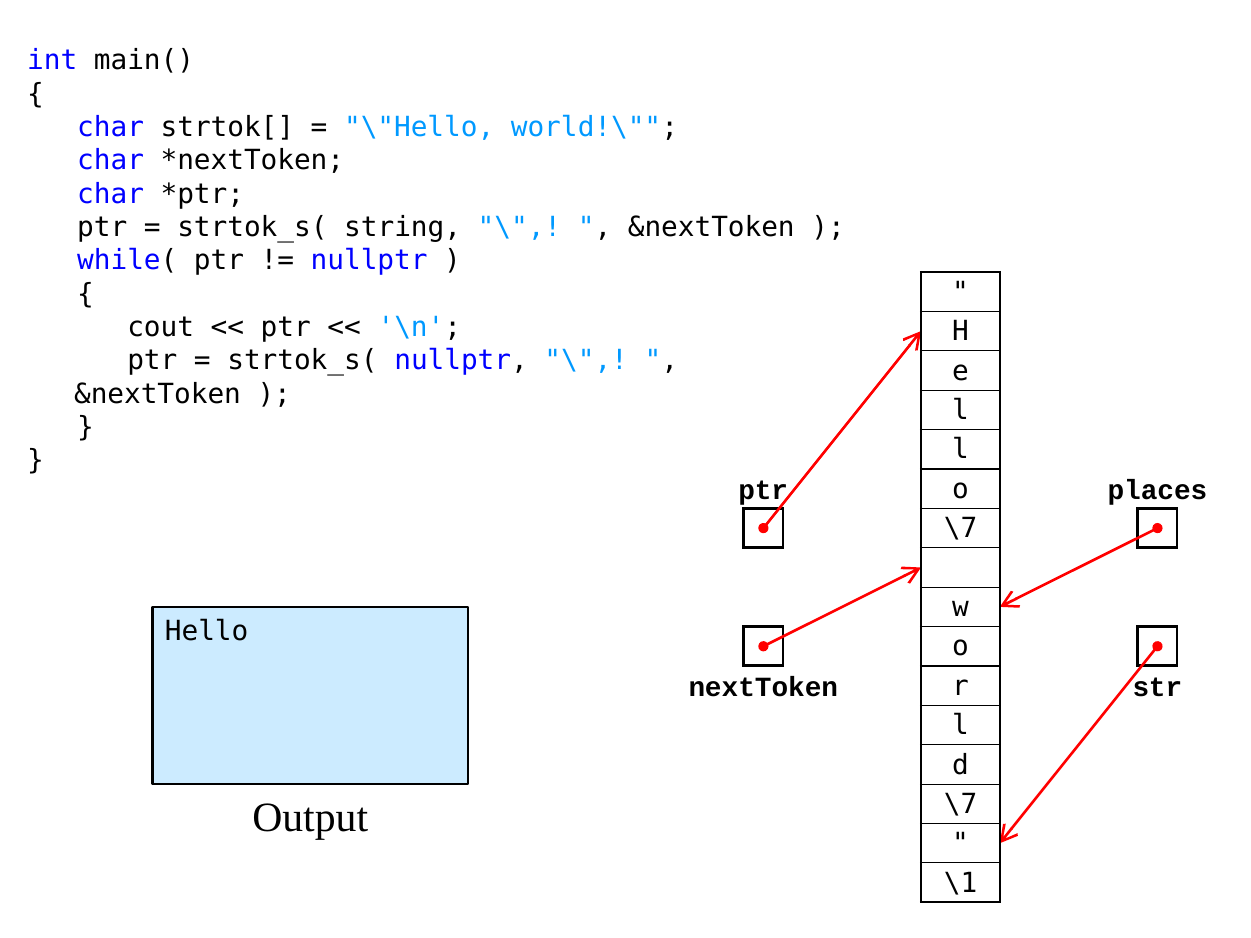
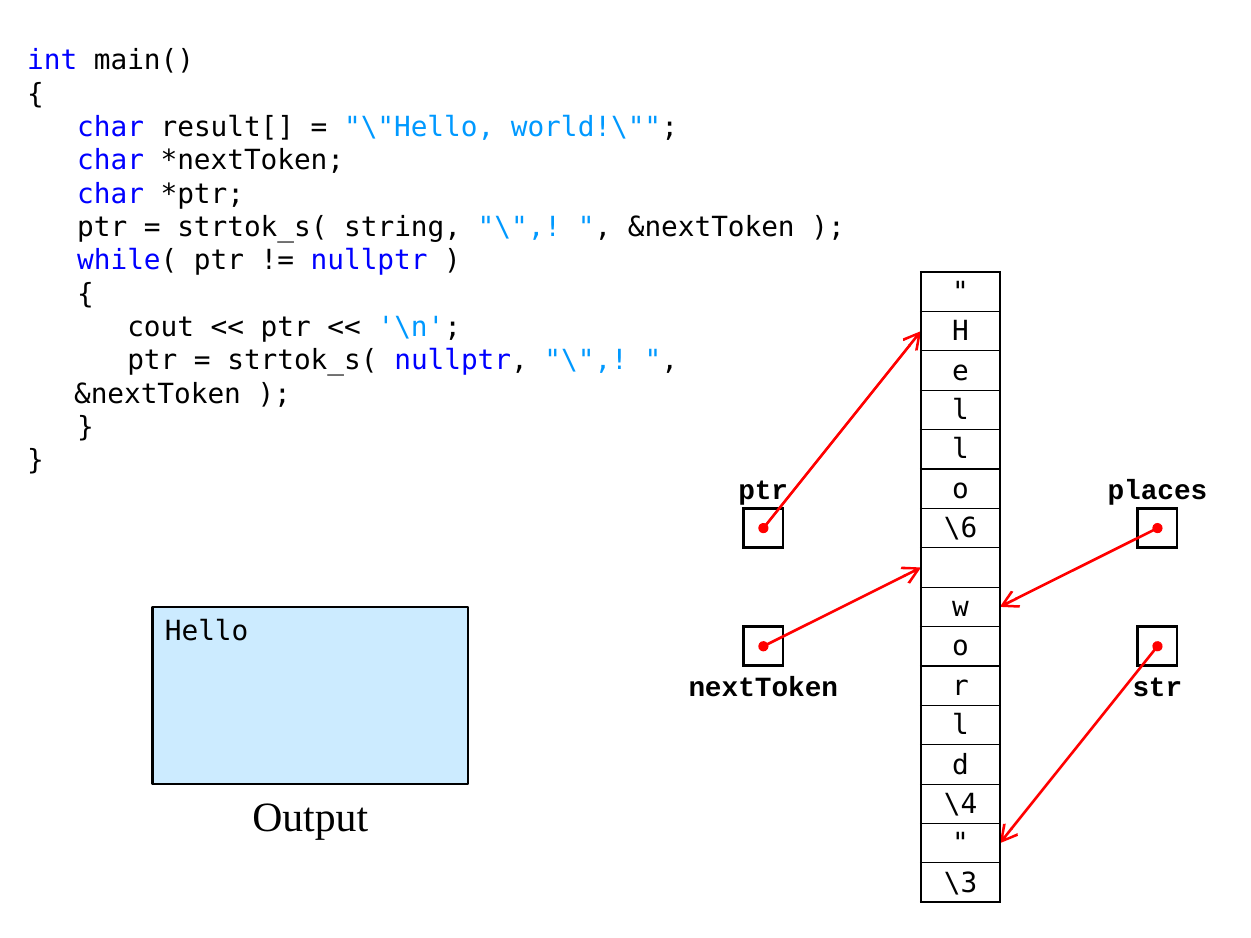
strtok[: strtok[ -> result[
\7 at (961, 529): \7 -> \6
\7 at (961, 804): \7 -> \4
\1: \1 -> \3
